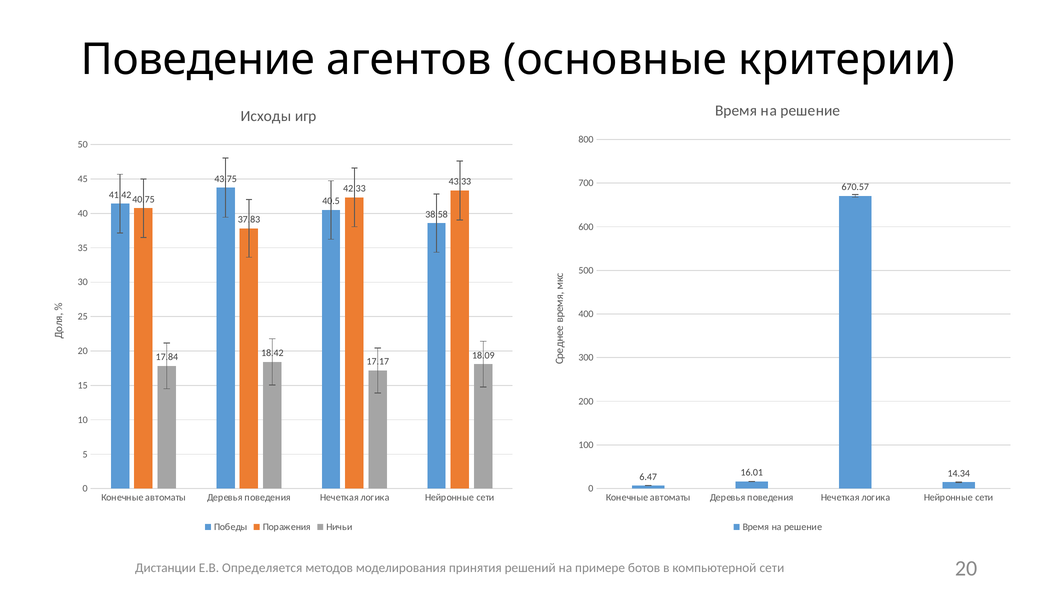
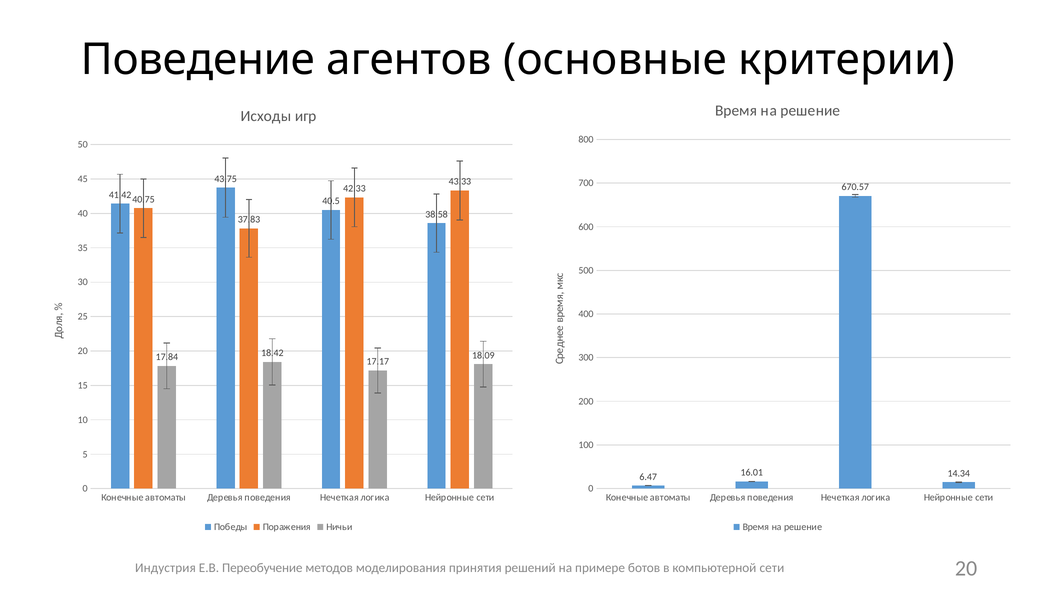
Дистанции: Дистанции -> Индустрия
Определяется: Определяется -> Переобучение
